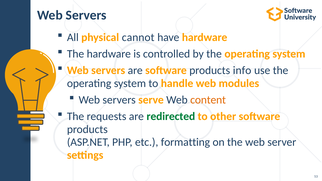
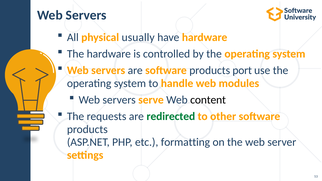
cannot: cannot -> usually
info: info -> port
content colour: orange -> black
